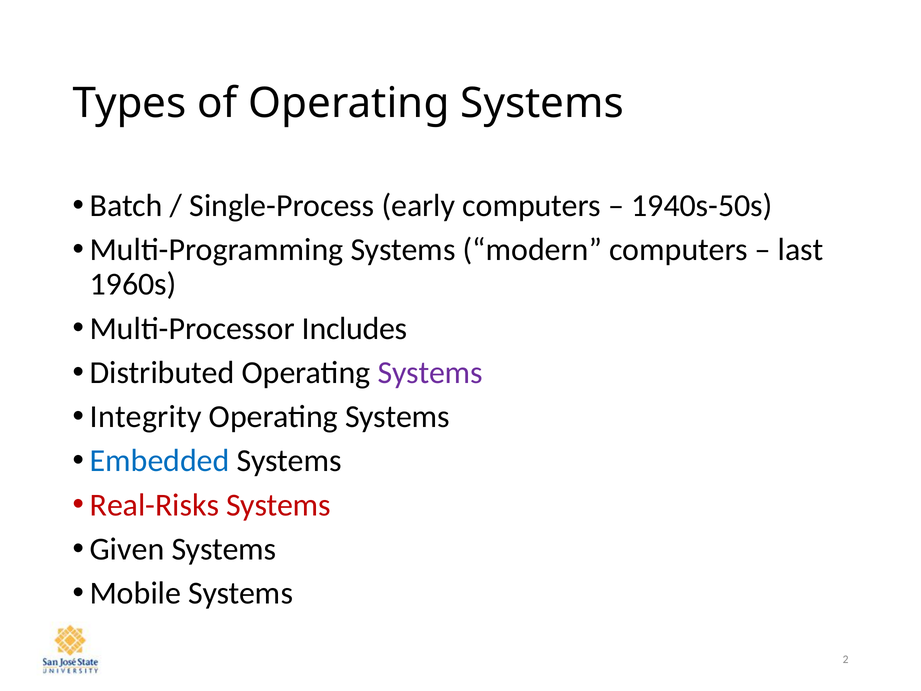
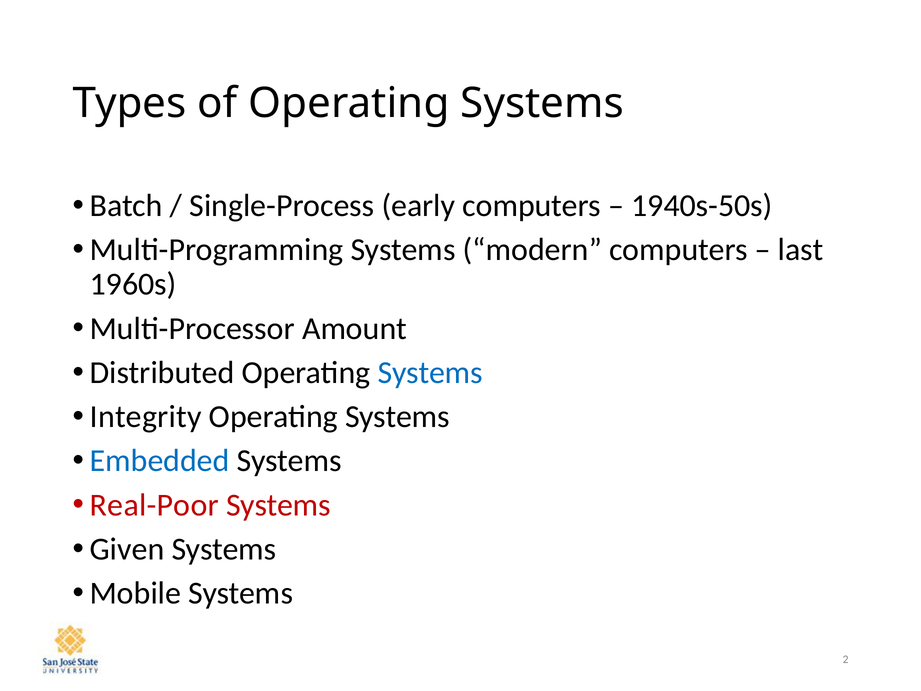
Includes: Includes -> Amount
Systems at (430, 372) colour: purple -> blue
Real-Risks: Real-Risks -> Real-Poor
